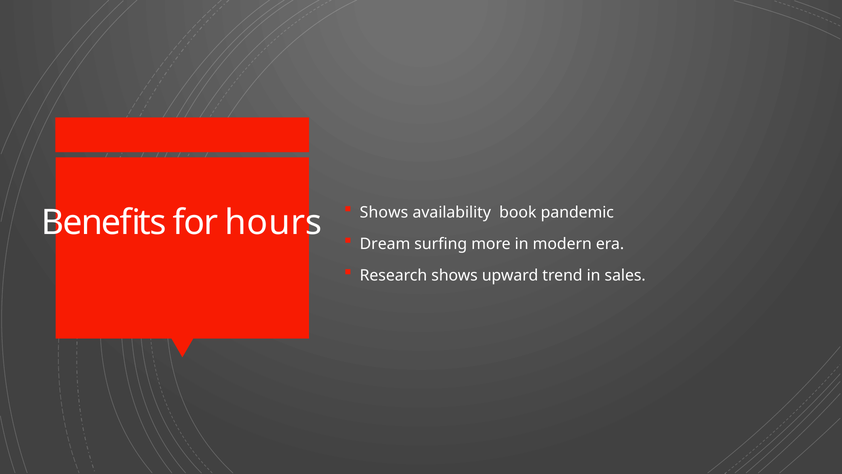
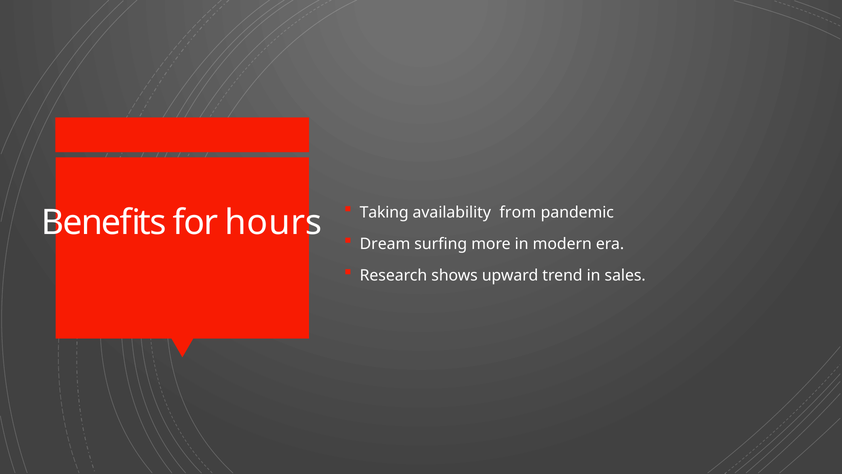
Shows at (384, 212): Shows -> Taking
book: book -> from
